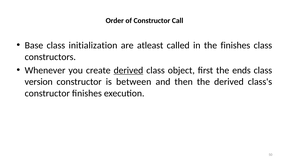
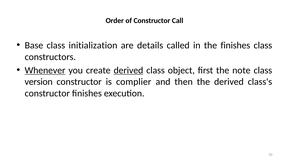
atleast: atleast -> details
Whenever underline: none -> present
ends: ends -> note
between: between -> complier
